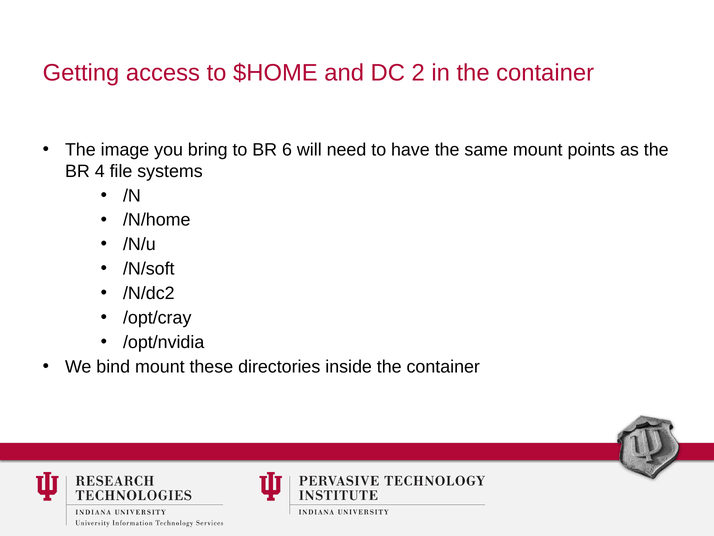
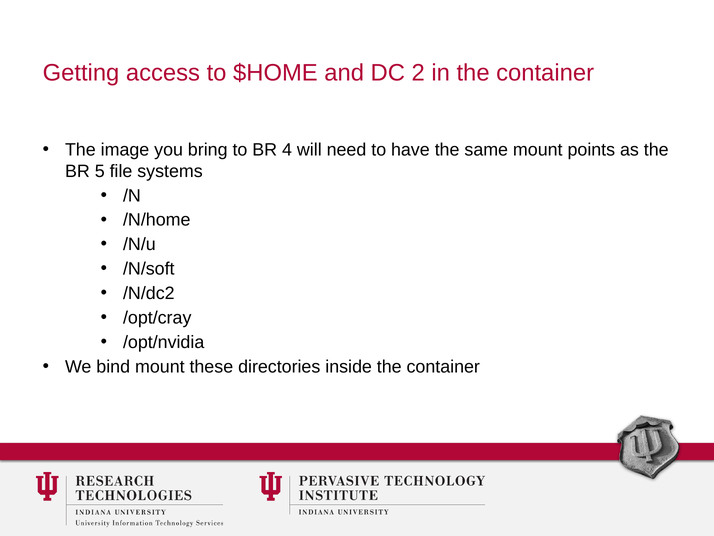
6: 6 -> 4
4: 4 -> 5
